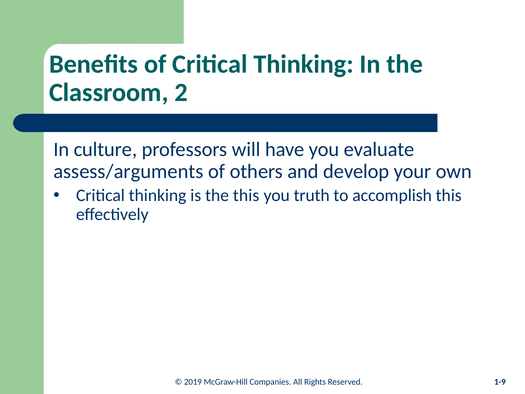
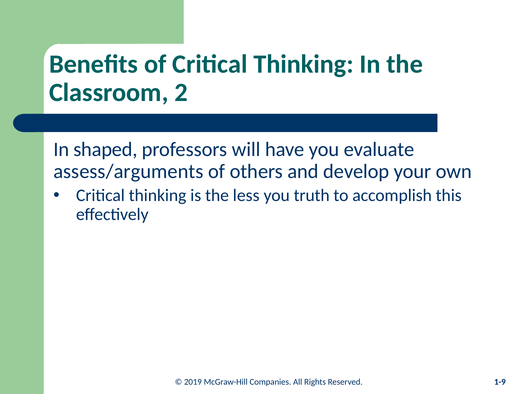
culture: culture -> shaped
the this: this -> less
